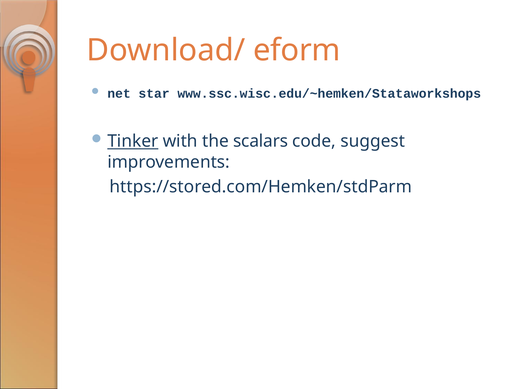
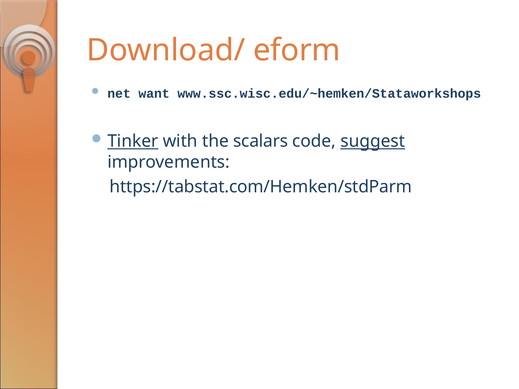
star: star -> want
suggest underline: none -> present
https://stored.com/Hemken/stdParm: https://stored.com/Hemken/stdParm -> https://tabstat.com/Hemken/stdParm
